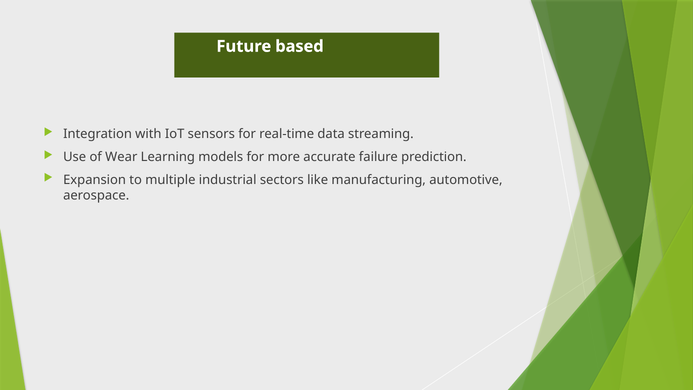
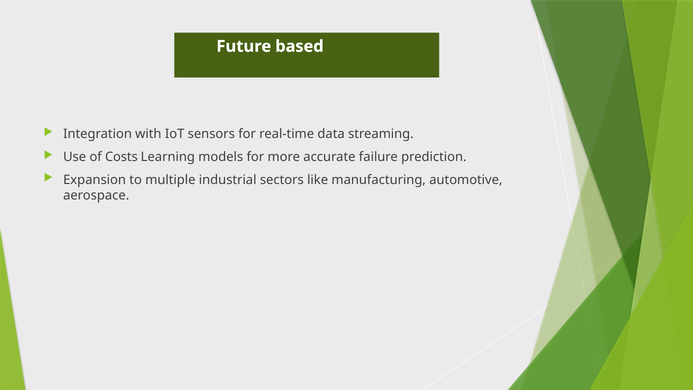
Wear: Wear -> Costs
